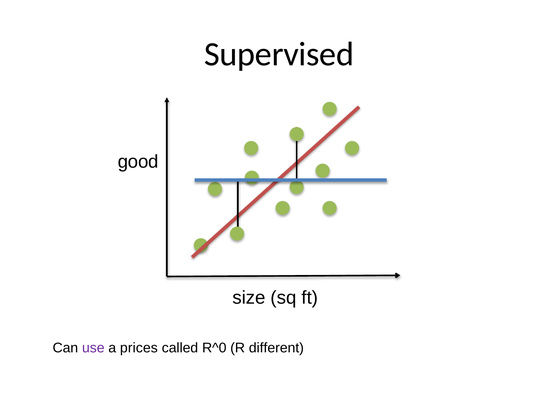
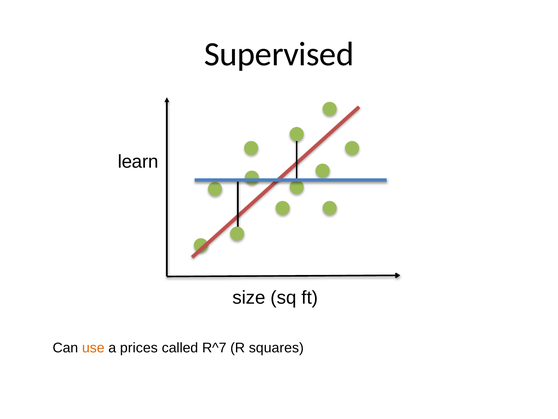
good: good -> learn
use colour: purple -> orange
R^0: R^0 -> R^7
different: different -> squares
